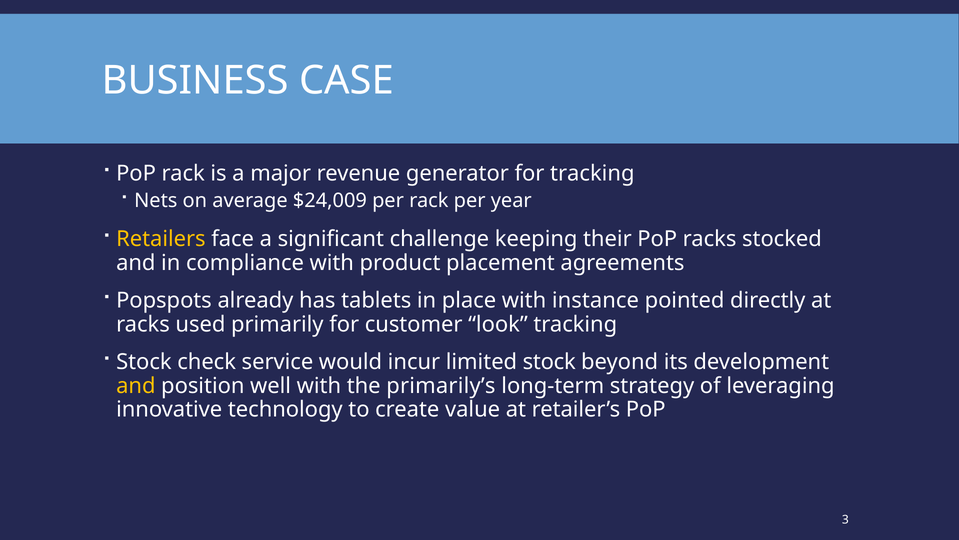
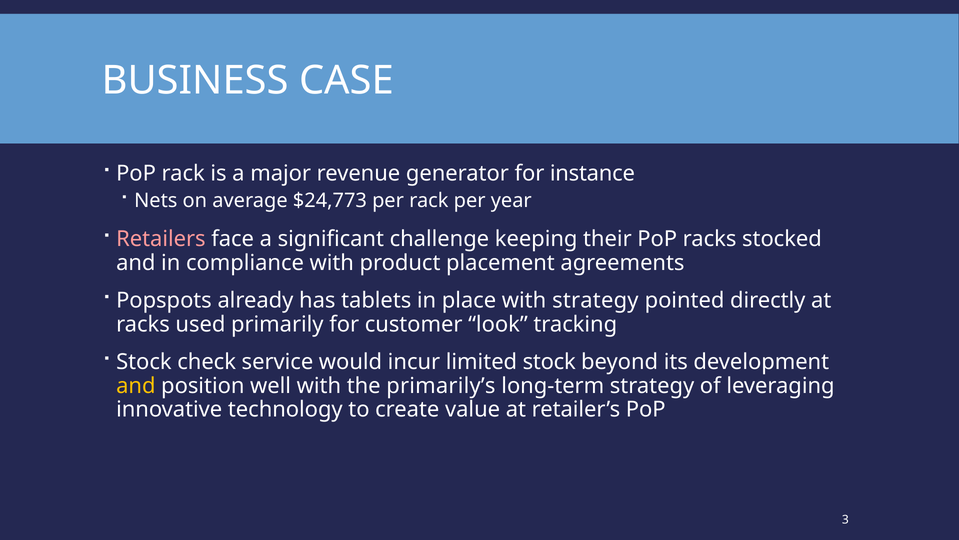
for tracking: tracking -> instance
$24,009: $24,009 -> $24,773
Retailers colour: yellow -> pink
with instance: instance -> strategy
